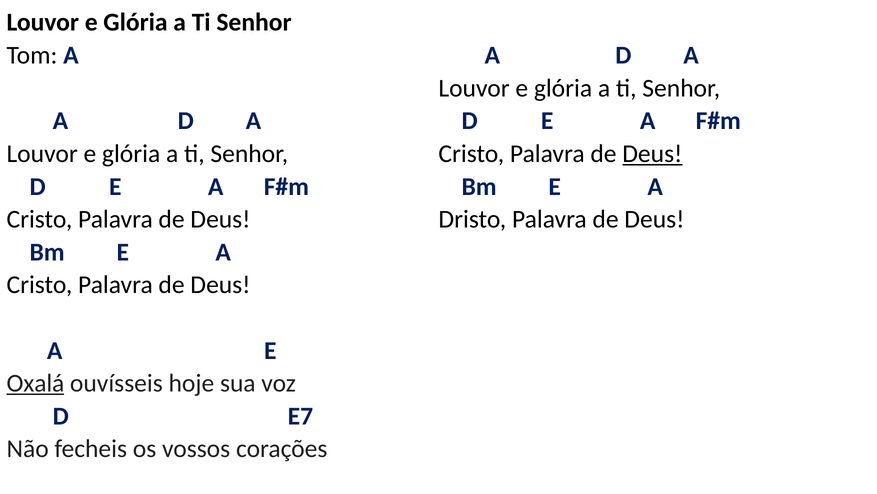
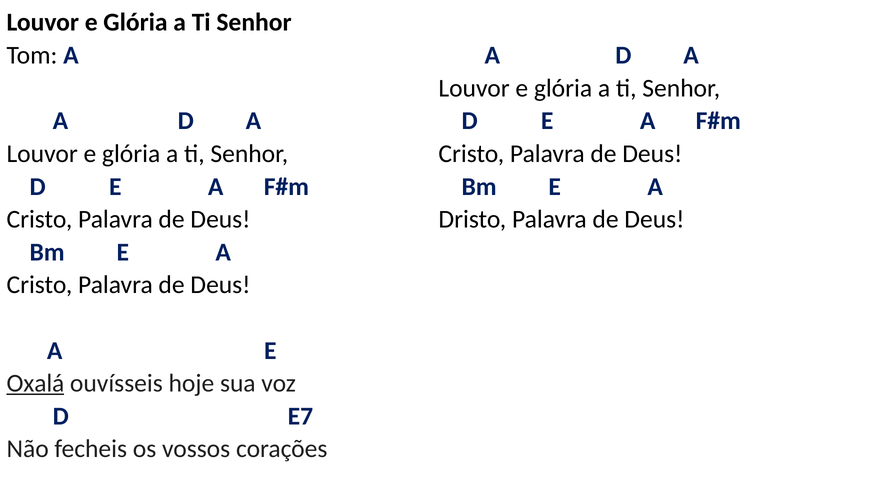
Deus at (652, 154) underline: present -> none
